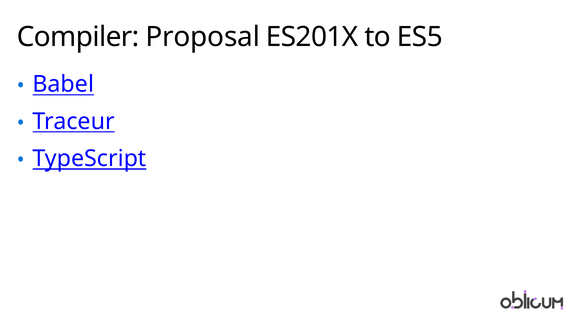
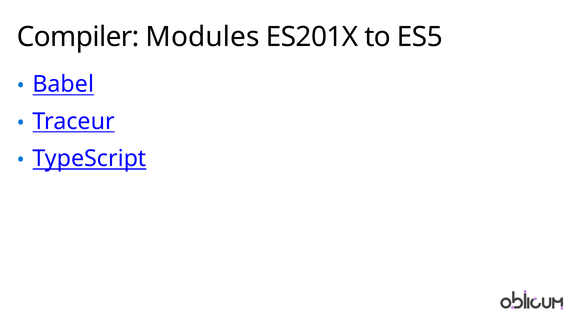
Proposal: Proposal -> Modules
